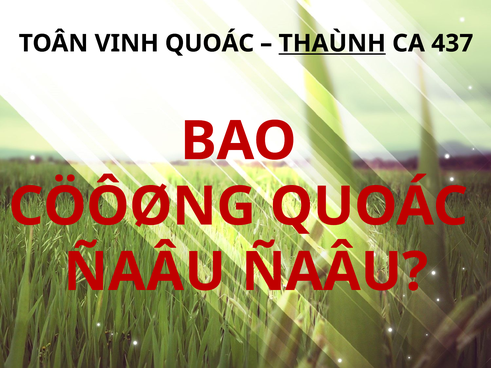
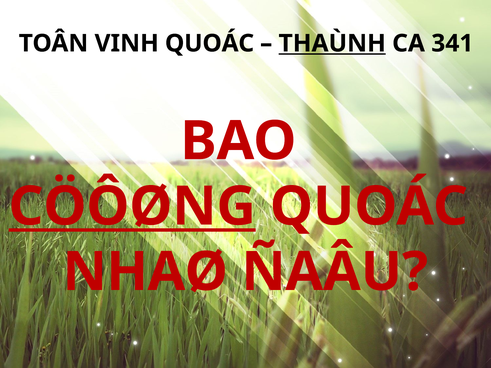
437: 437 -> 341
CÖÔØNG underline: none -> present
ÑAÂU at (145, 272): ÑAÂU -> NHAØ
